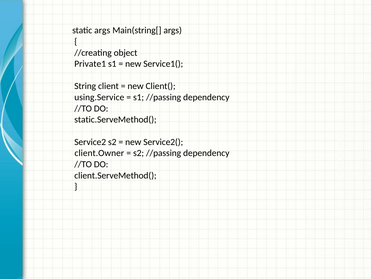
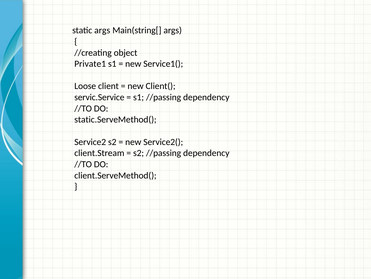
String: String -> Loose
using.Service: using.Service -> servic.Service
client.Owner: client.Owner -> client.Stream
